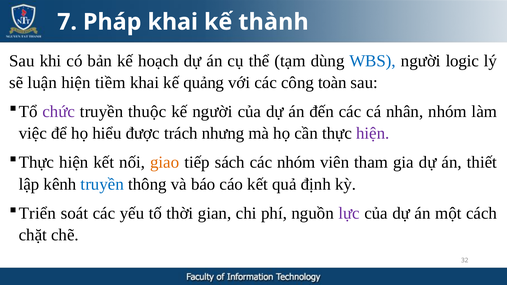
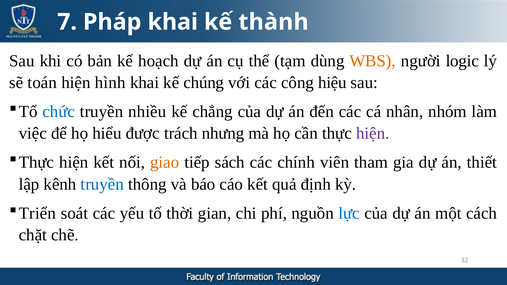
WBS colour: blue -> orange
luận: luận -> toán
tiềm: tiềm -> hình
quảng: quảng -> chúng
toàn: toàn -> hiệu
chức colour: purple -> blue
thuộc: thuộc -> nhiều
kế người: người -> chẳng
các nhóm: nhóm -> chính
lực colour: purple -> blue
